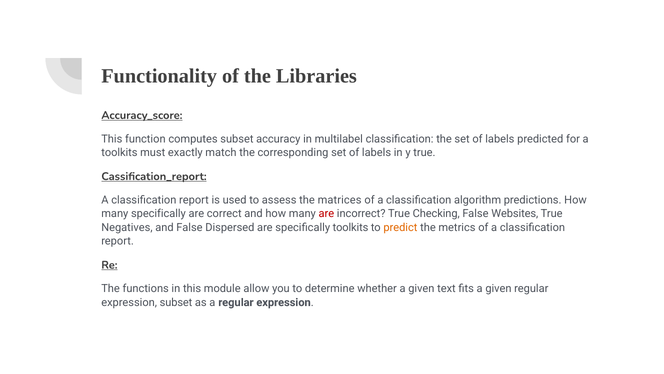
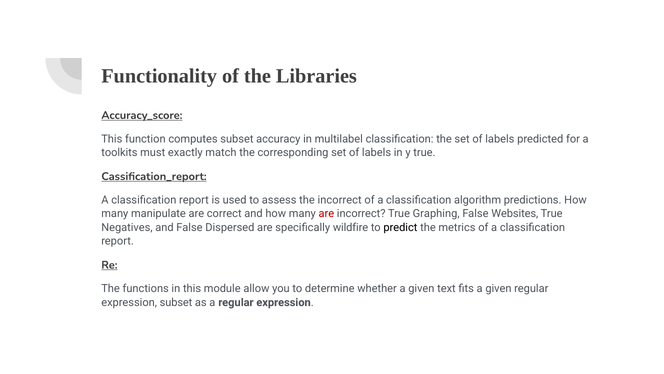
the matrices: matrices -> incorrect
many specifically: specifically -> manipulate
Checking: Checking -> Graphing
specifically toolkits: toolkits -> wildfire
predict colour: orange -> black
